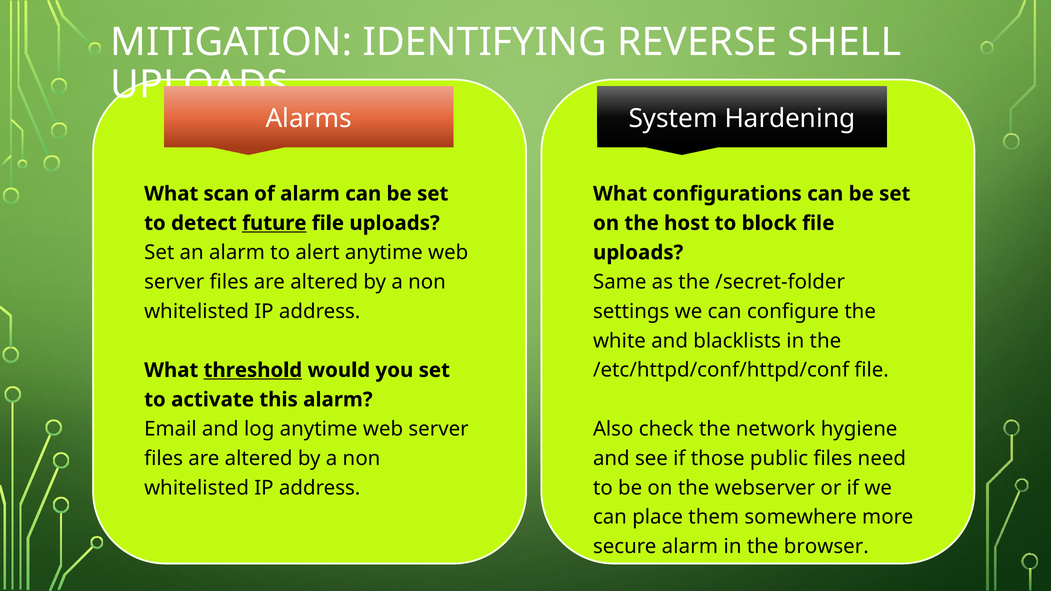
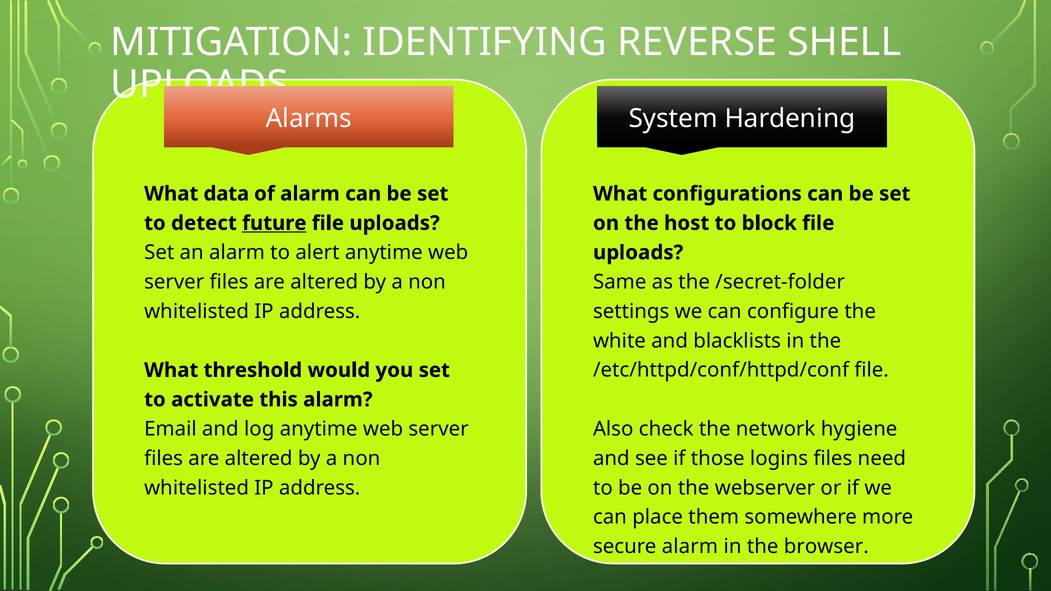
scan: scan -> data
threshold underline: present -> none
public: public -> logins
